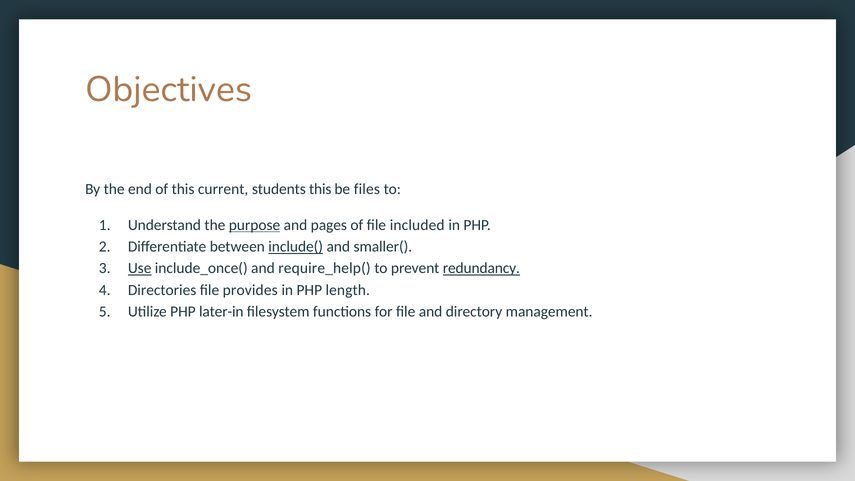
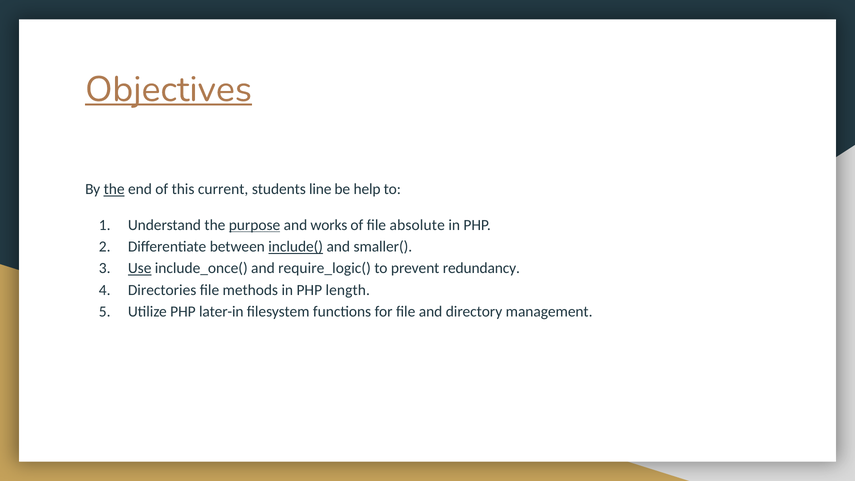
Objectives underline: none -> present
the at (114, 189) underline: none -> present
students this: this -> line
files: files -> help
pages: pages -> works
included: included -> absolute
require_help(: require_help( -> require_logic(
redundancy underline: present -> none
provides: provides -> methods
